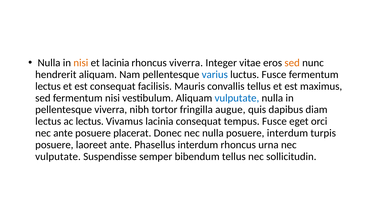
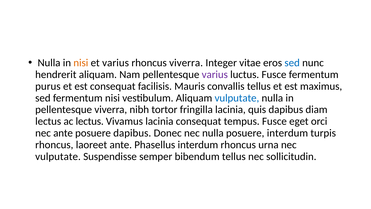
et lacinia: lacinia -> varius
sed at (292, 63) colour: orange -> blue
varius at (215, 74) colour: blue -> purple
lectus at (48, 86): lectus -> purus
fringilla augue: augue -> lacinia
posuere placerat: placerat -> dapibus
posuere at (54, 145): posuere -> rhoncus
